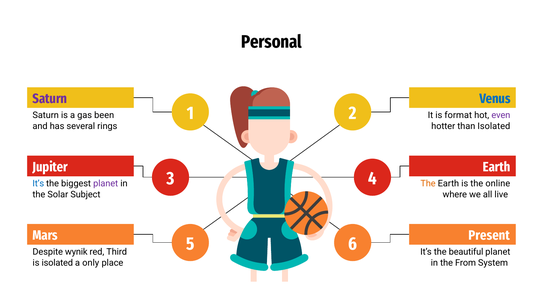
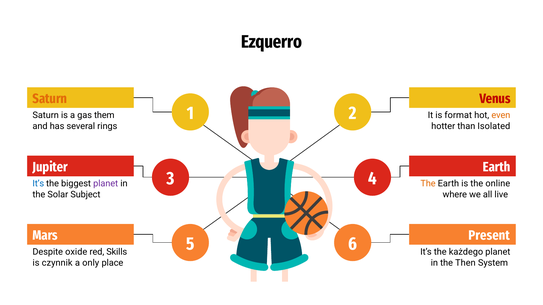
Personal: Personal -> Ezquerro
Saturn at (50, 99) colour: purple -> orange
Venus colour: blue -> red
been: been -> them
even colour: purple -> orange
wynik: wynik -> oxide
Third: Third -> Skills
beautiful: beautiful -> każdego
is isolated: isolated -> czynnik
From: From -> Then
